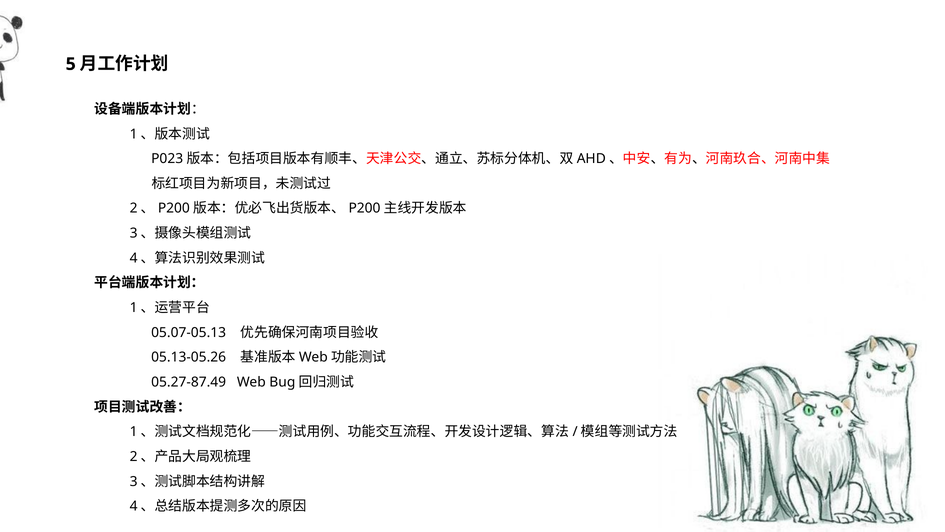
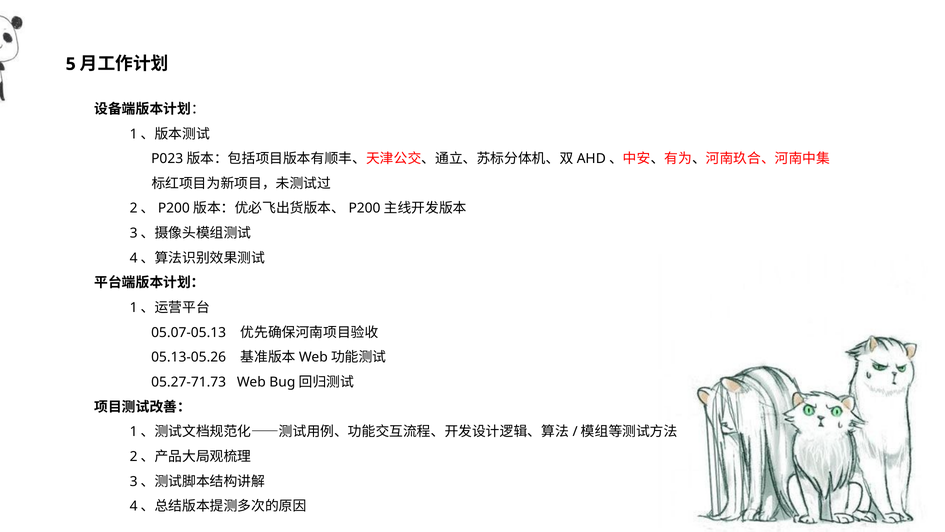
05.27-87.49: 05.27-87.49 -> 05.27-71.73
